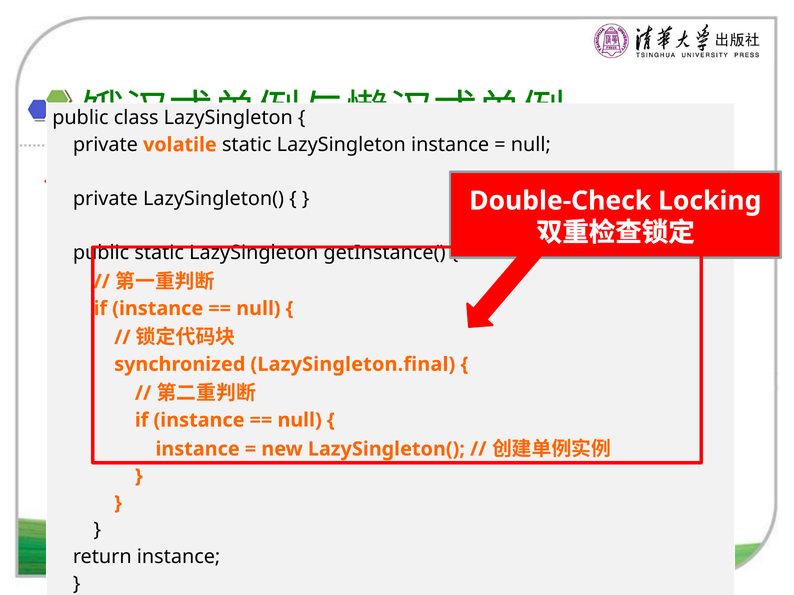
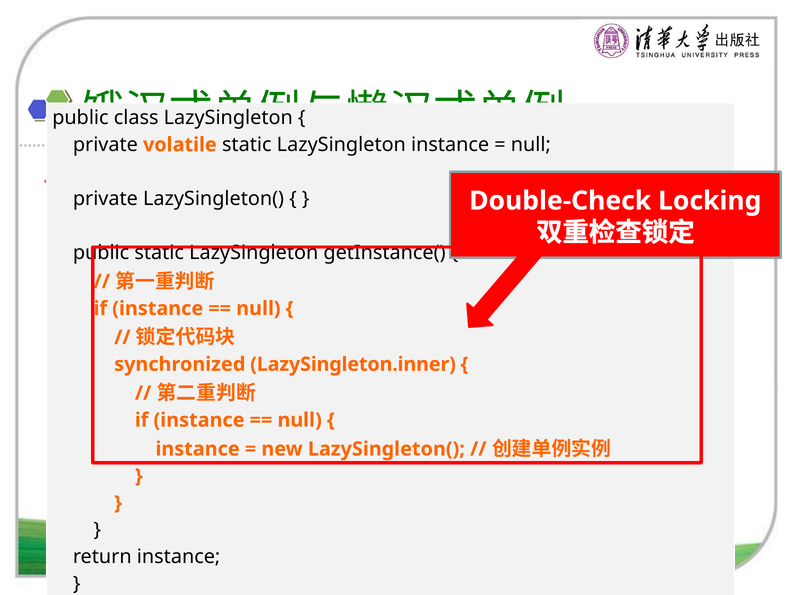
LazySingleton.final: LazySingleton.final -> LazySingleton.inner
